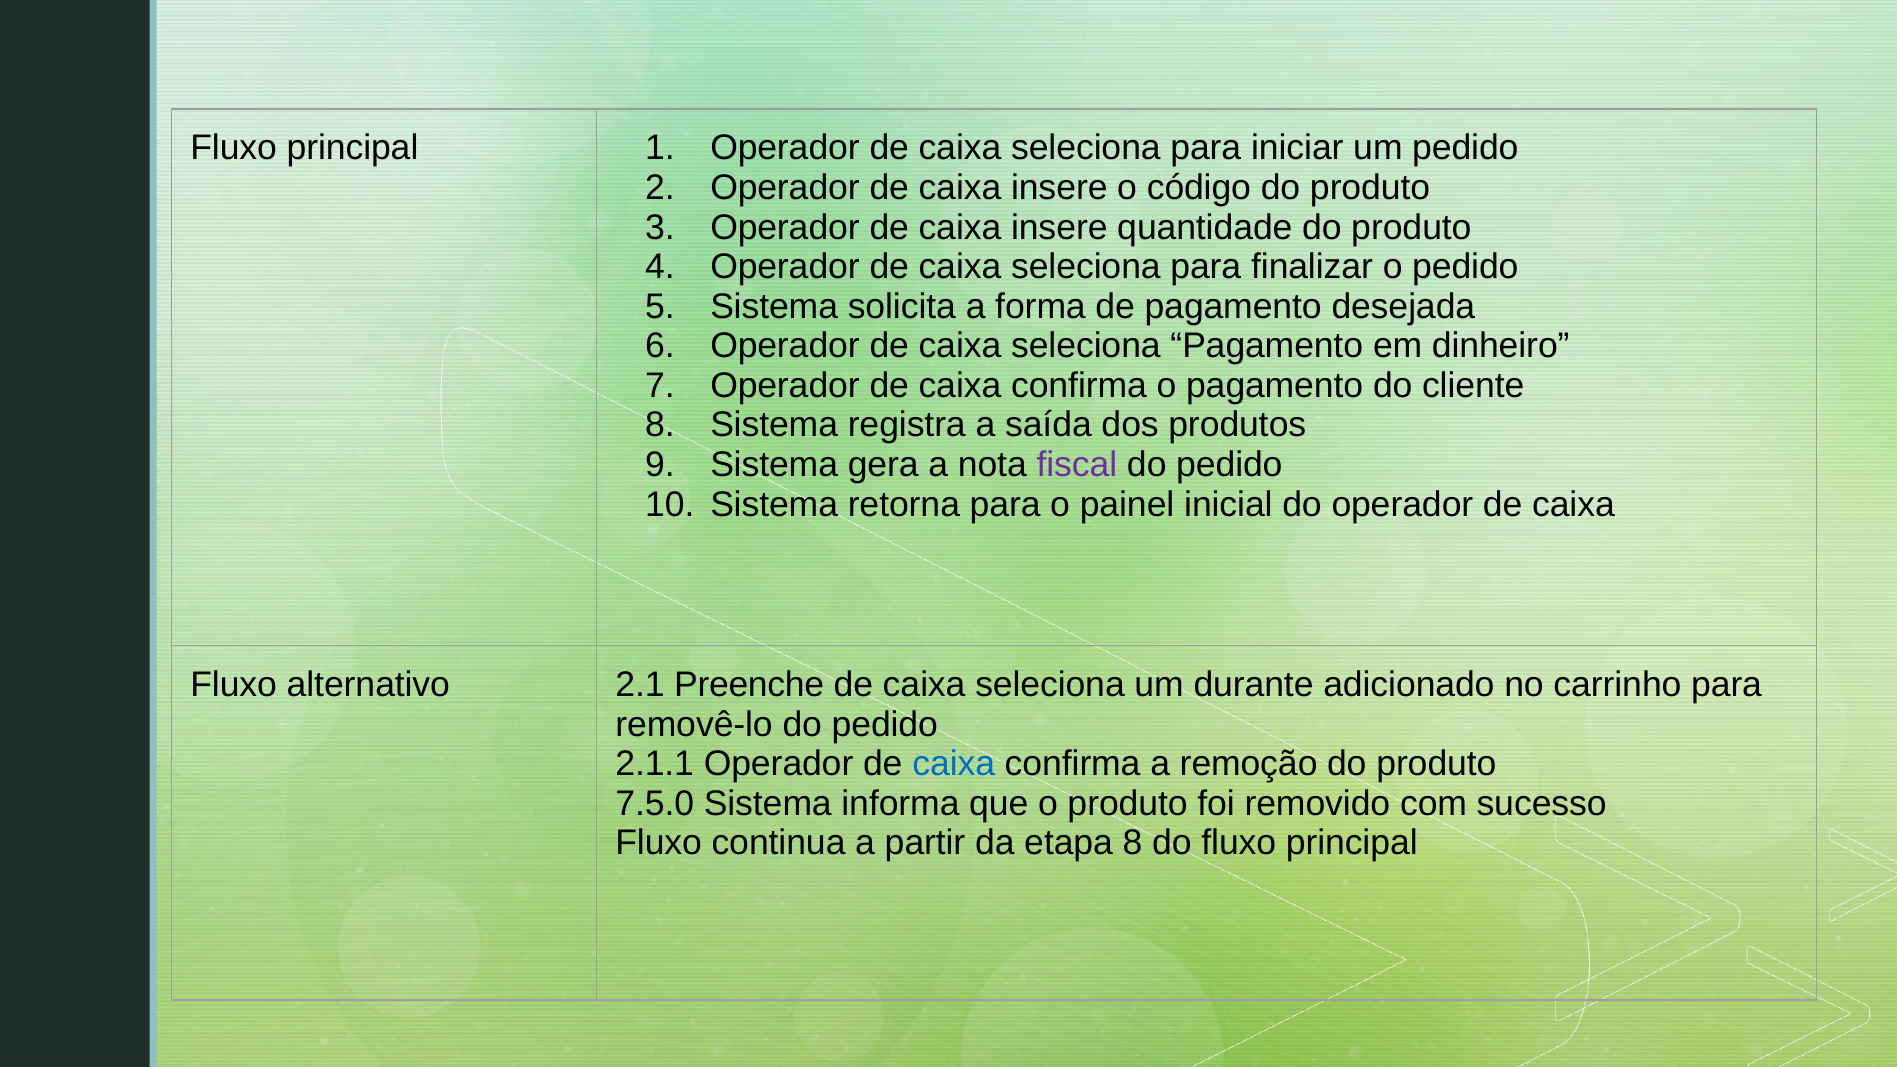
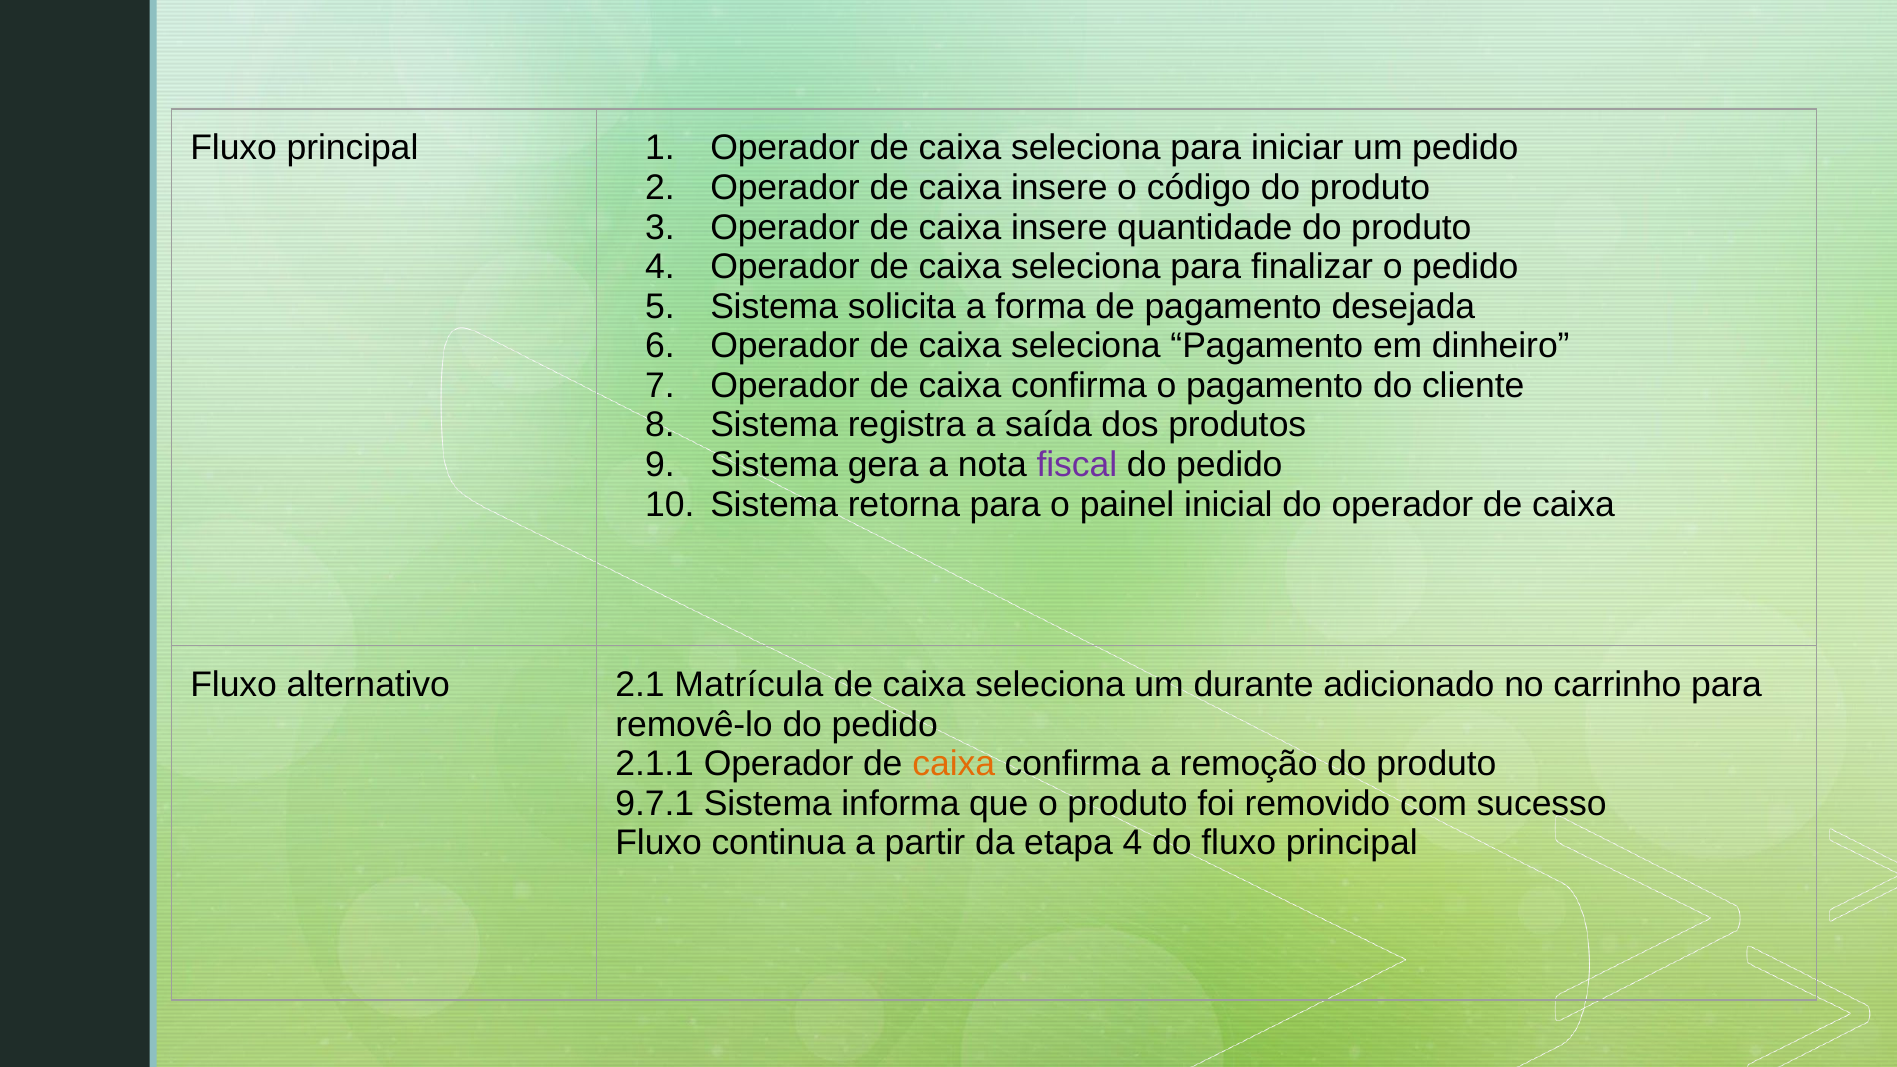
Preenche: Preenche -> Matrícula
caixa at (954, 764) colour: blue -> orange
7.5.0: 7.5.0 -> 9.7.1
etapa 8: 8 -> 4
